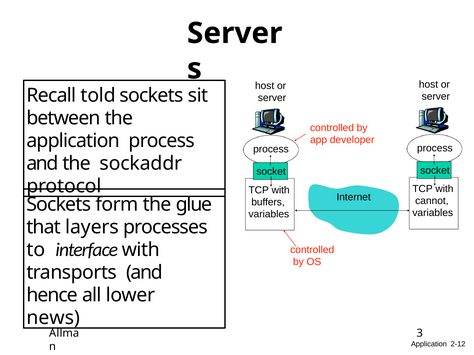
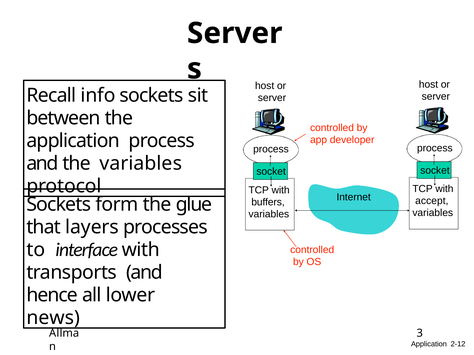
told: told -> info
the sockaddr: sockaddr -> variables
cannot: cannot -> accept
